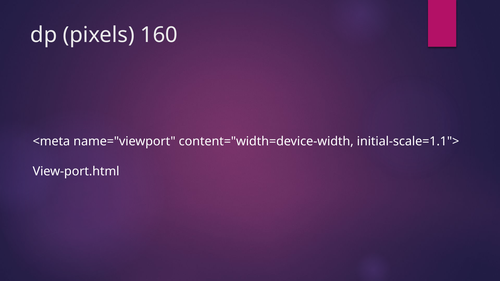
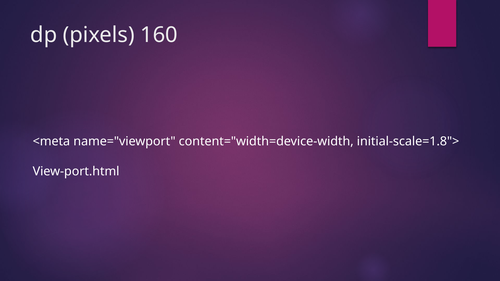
initial-scale=1.1">: initial-scale=1.1"> -> initial-scale=1.8">
